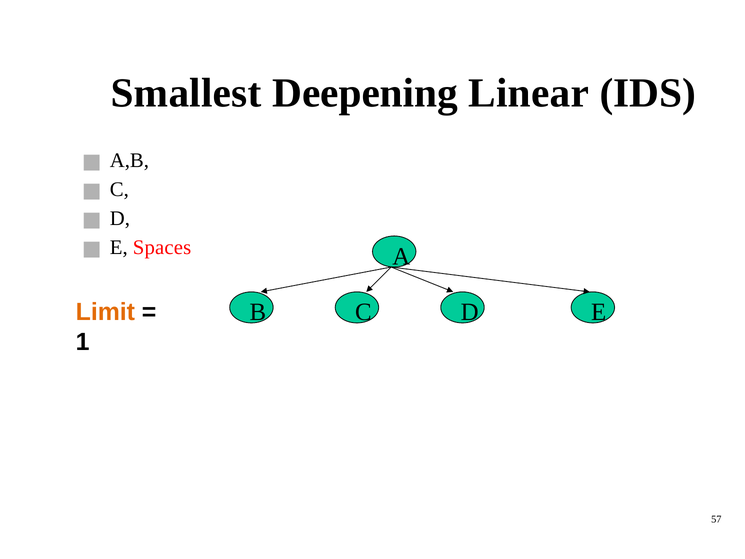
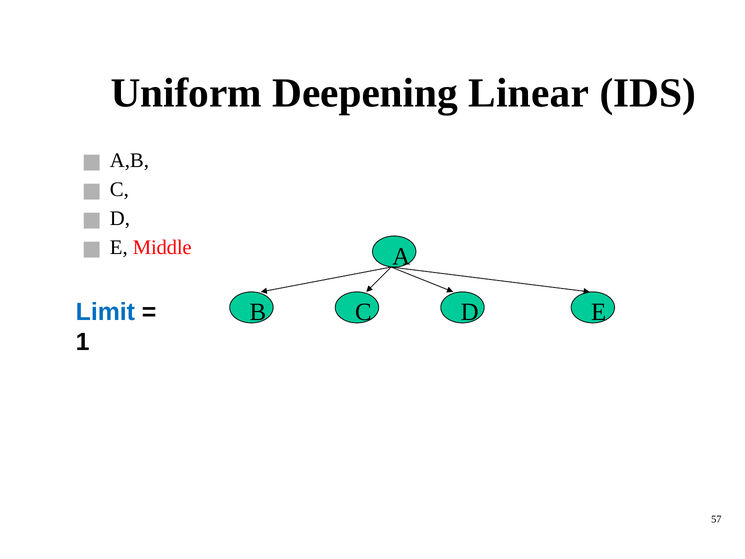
Smallest: Smallest -> Uniform
Spaces: Spaces -> Middle
Limit colour: orange -> blue
